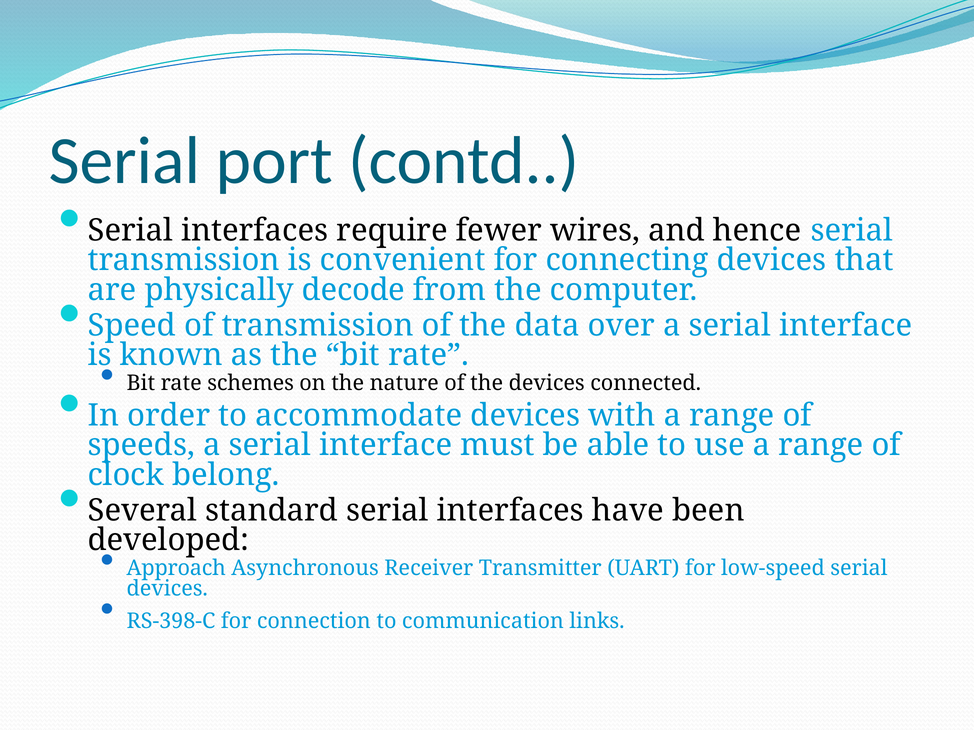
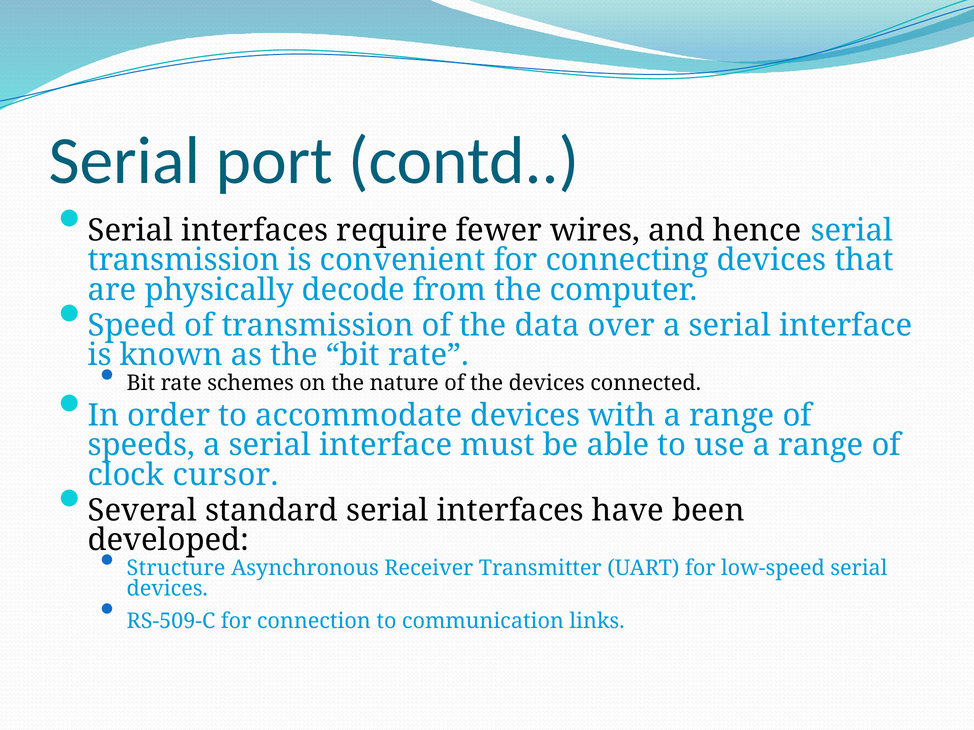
belong: belong -> cursor
Approach: Approach -> Structure
RS-398-C: RS-398-C -> RS-509-C
